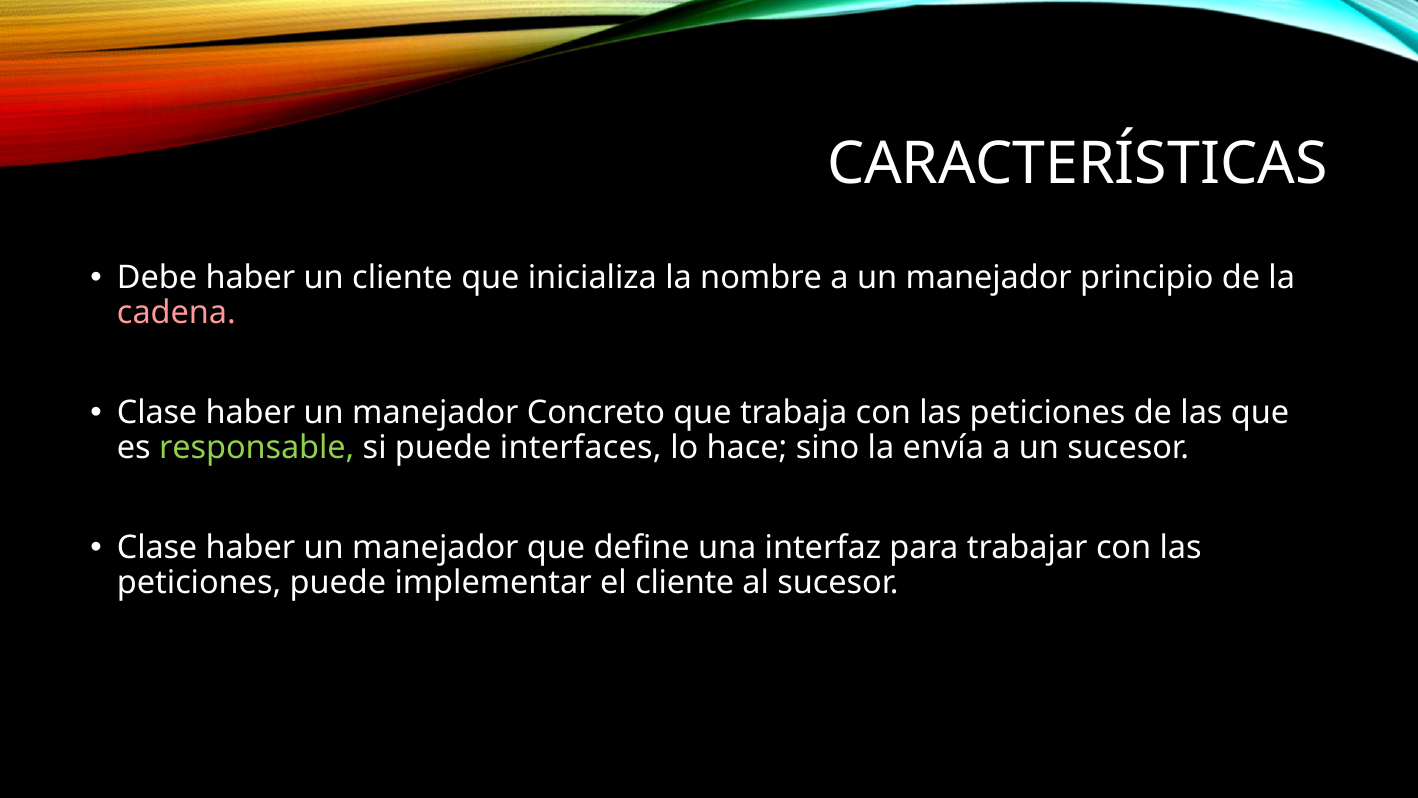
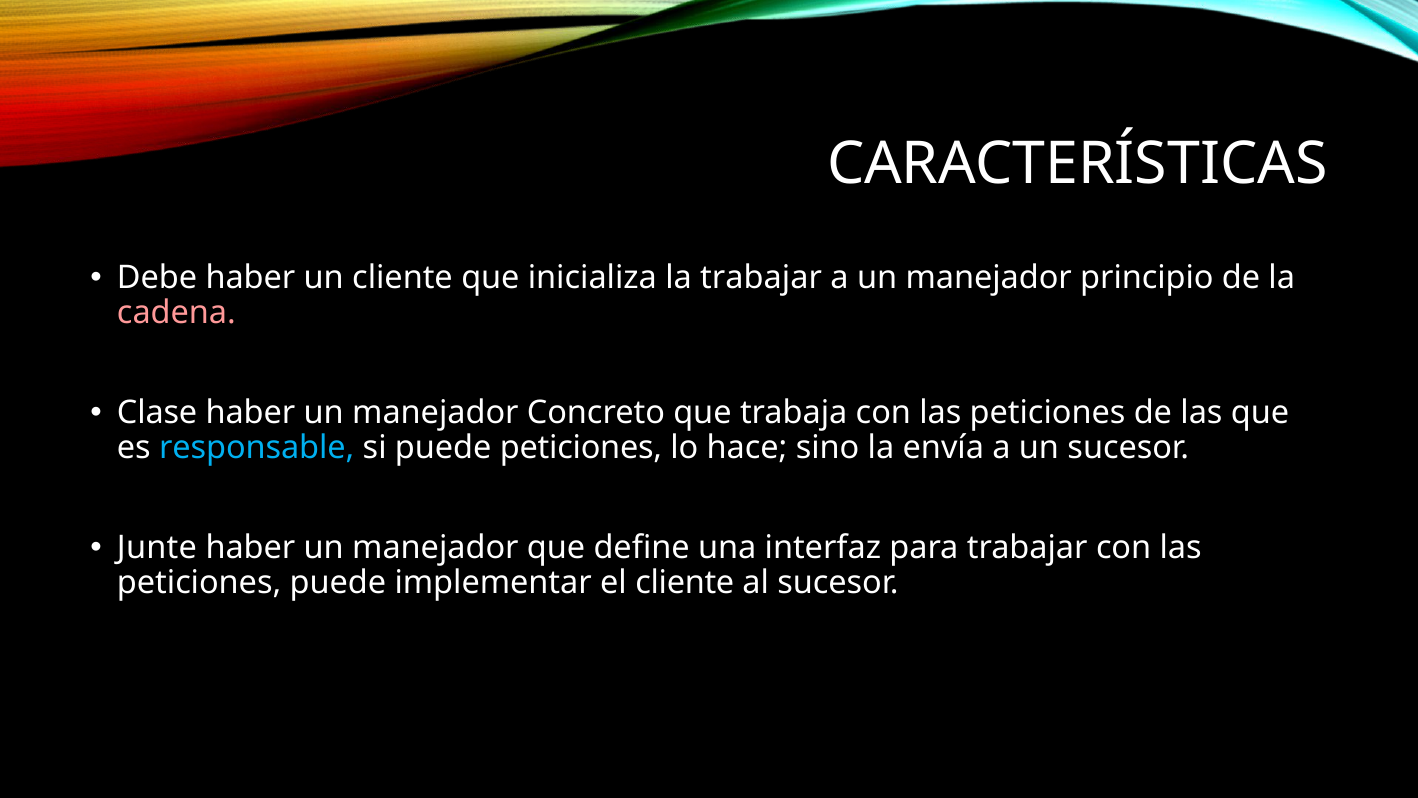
la nombre: nombre -> trabajar
responsable colour: light green -> light blue
puede interfaces: interfaces -> peticiones
Clase at (157, 547): Clase -> Junte
